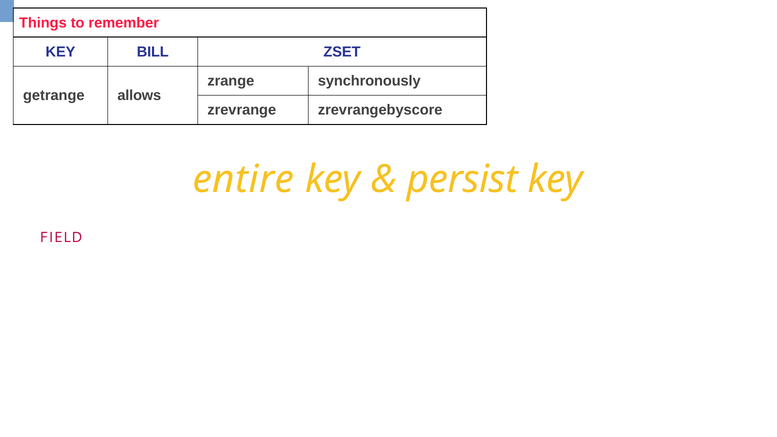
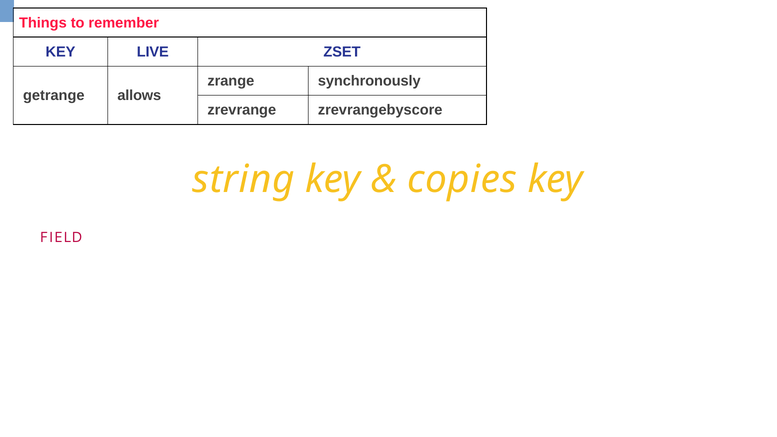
BILL: BILL -> LIVE
entire: entire -> string
persist: persist -> copies
